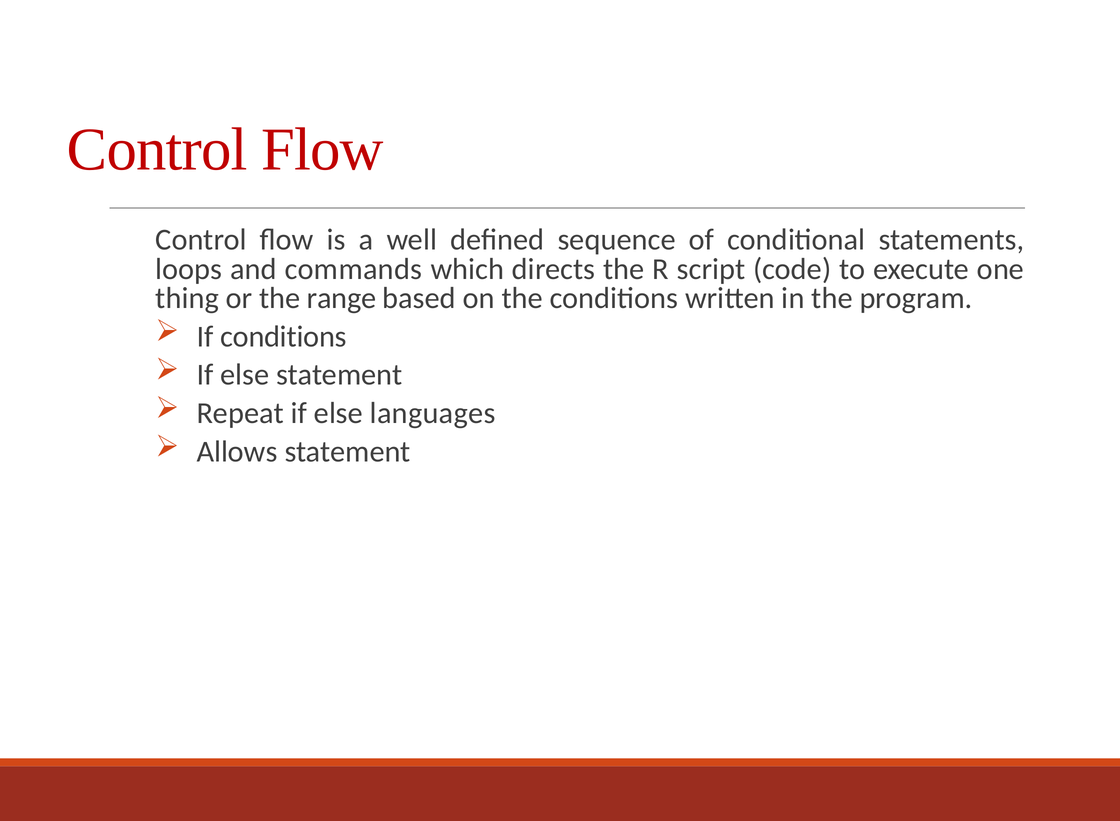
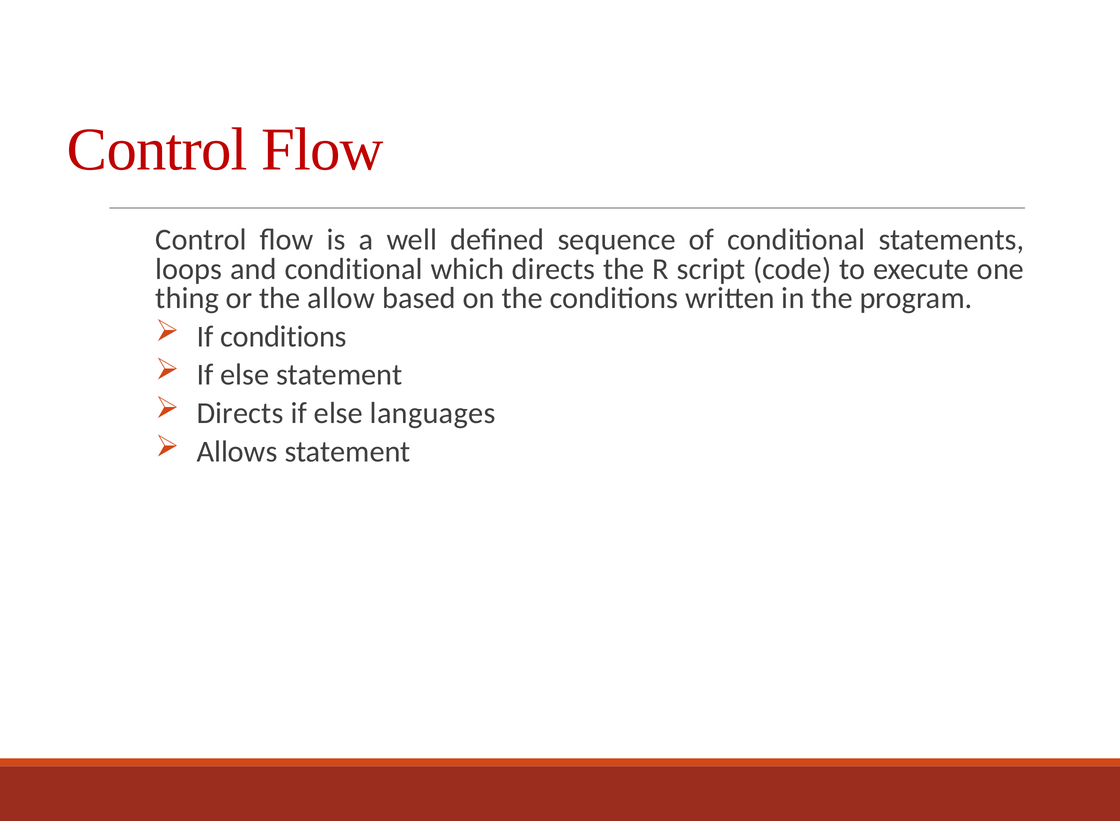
and commands: commands -> conditional
range: range -> allow
Repeat at (240, 413): Repeat -> Directs
